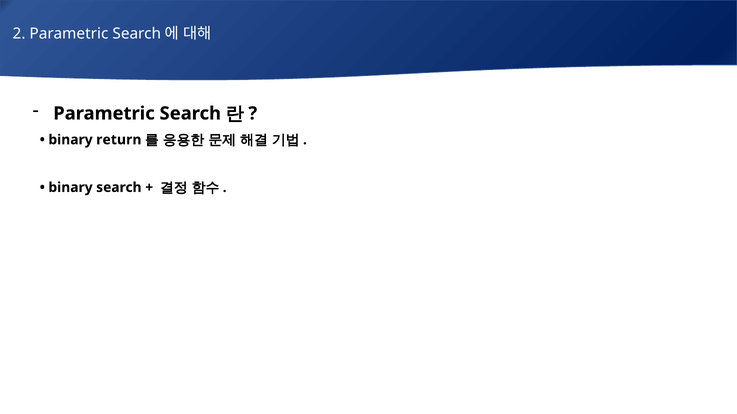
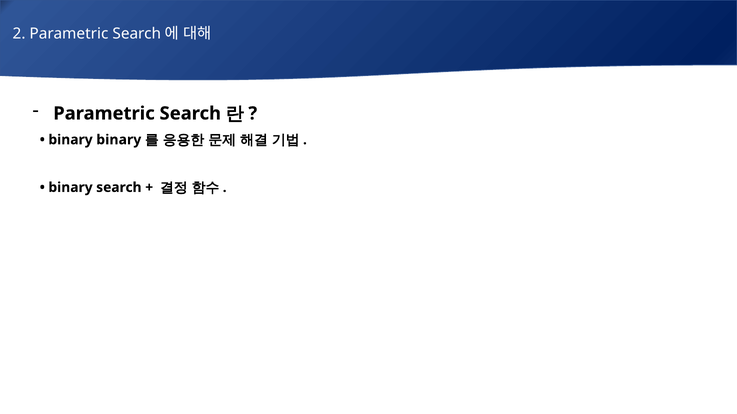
binary return: return -> binary
